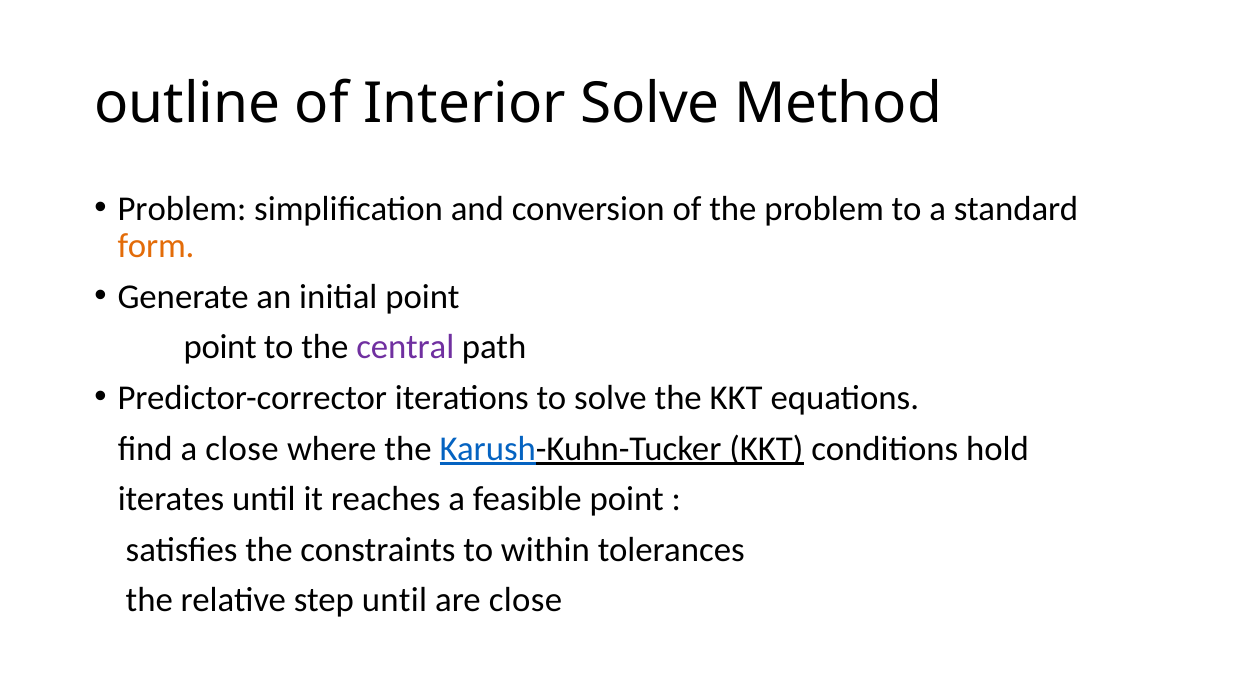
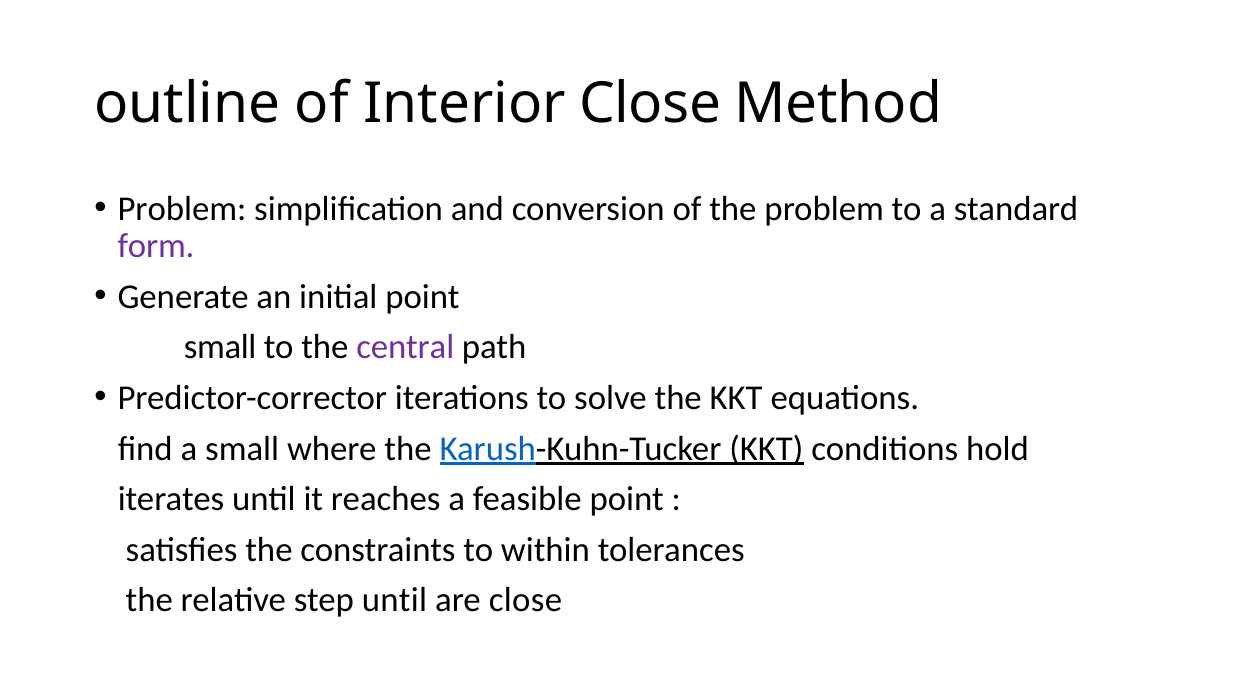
Interior Solve: Solve -> Close
form colour: orange -> purple
point at (220, 347): point -> small
a close: close -> small
